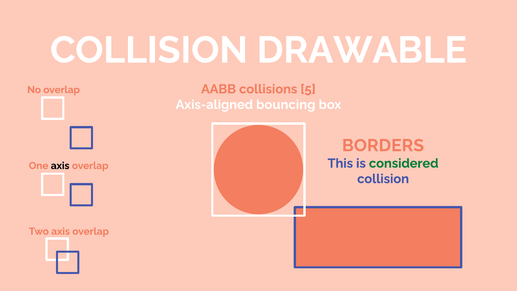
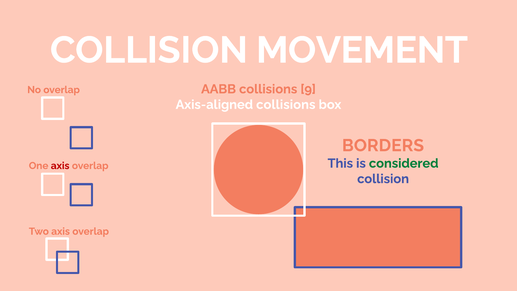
DRAWABLE: DRAWABLE -> MOVEMENT
5: 5 -> 9
Axis-aligned bouncing: bouncing -> collisions
axis at (60, 166) colour: black -> red
